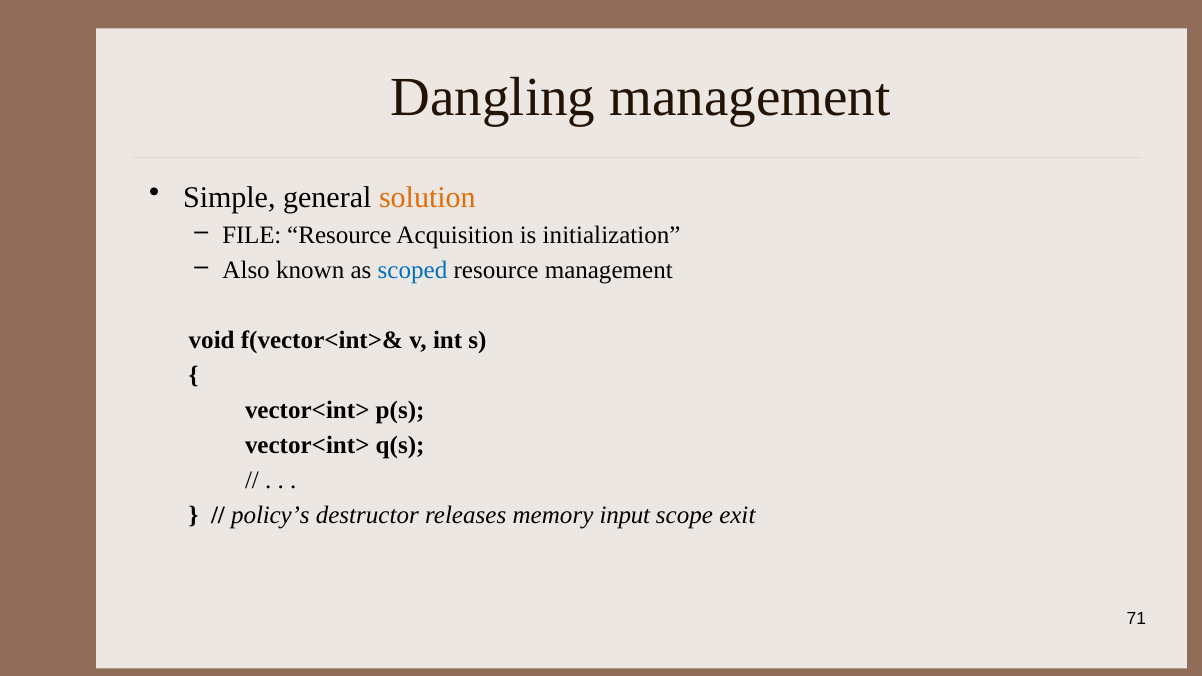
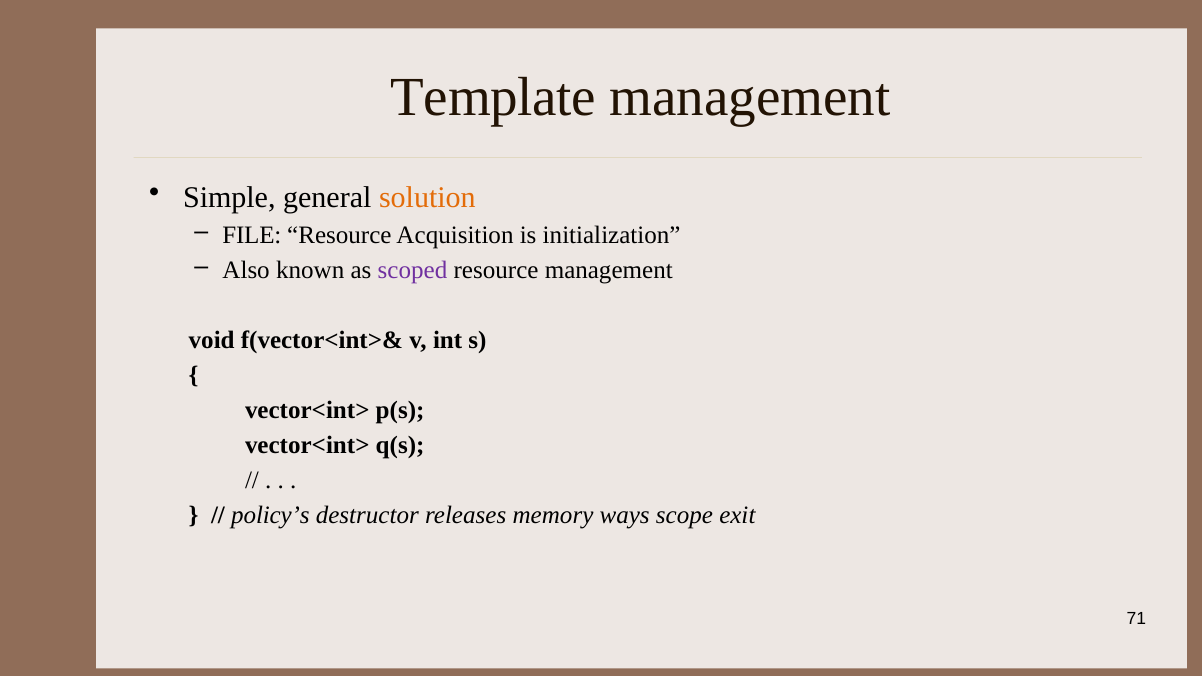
Dangling: Dangling -> Template
scoped colour: blue -> purple
input: input -> ways
